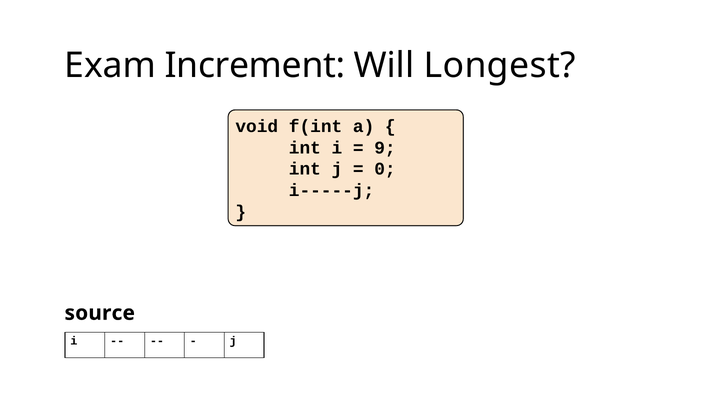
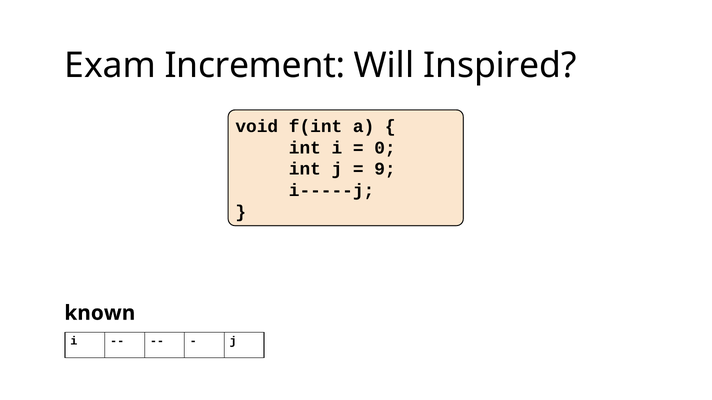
Longest: Longest -> Inspired
9: 9 -> 0
0: 0 -> 9
source: source -> known
